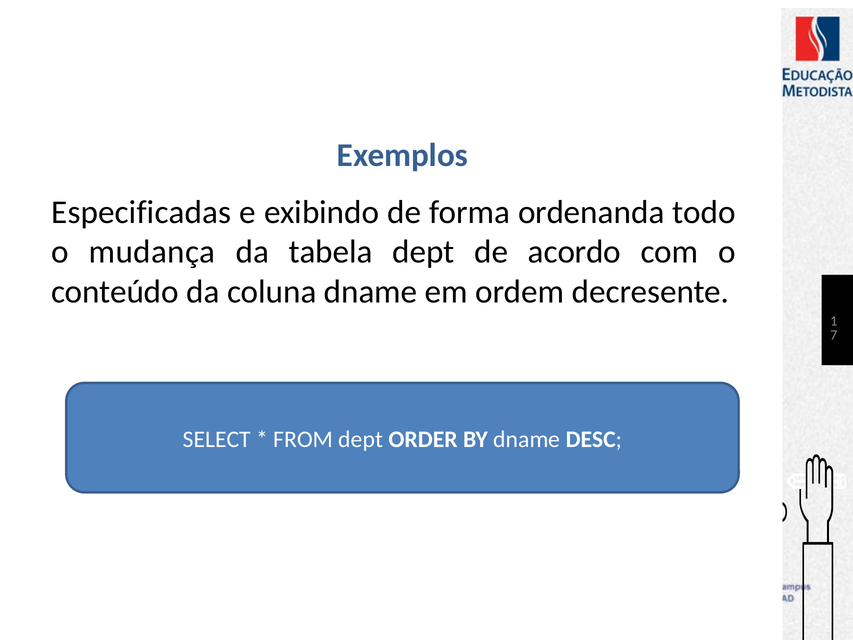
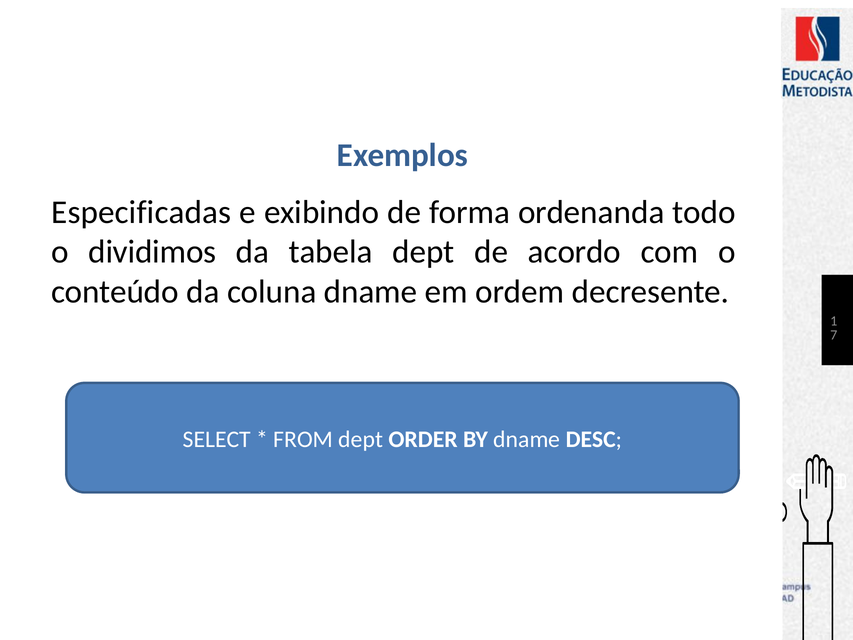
mudança: mudança -> dividimos
